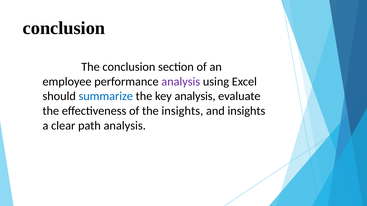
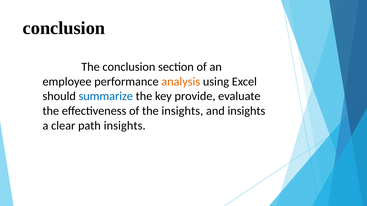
analysis at (181, 82) colour: purple -> orange
key analysis: analysis -> provide
path analysis: analysis -> insights
